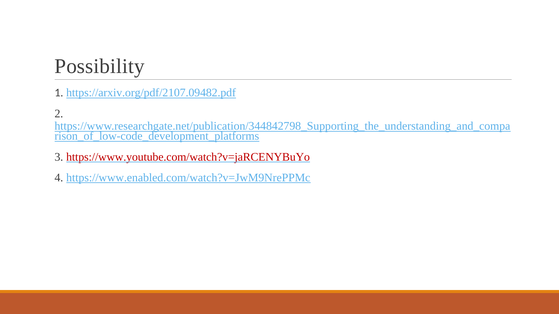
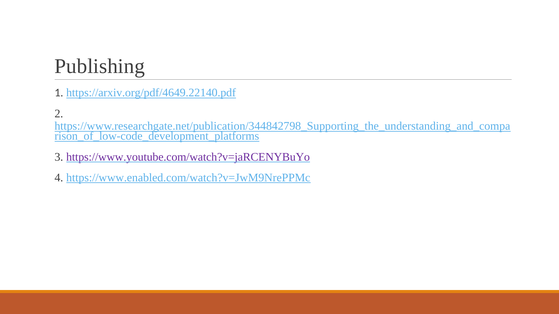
Possibility: Possibility -> Publishing
https://arxiv.org/pdf/2107.09482.pdf: https://arxiv.org/pdf/2107.09482.pdf -> https://arxiv.org/pdf/4649.22140.pdf
https://www.youtube.com/watch?v=jaRCENYBuYo colour: red -> purple
